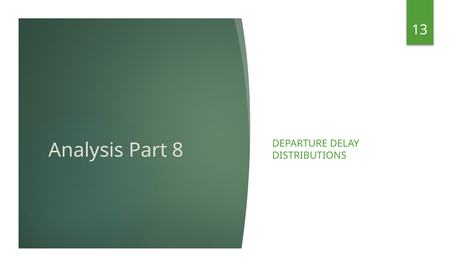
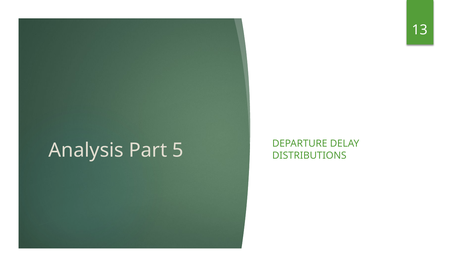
8: 8 -> 5
